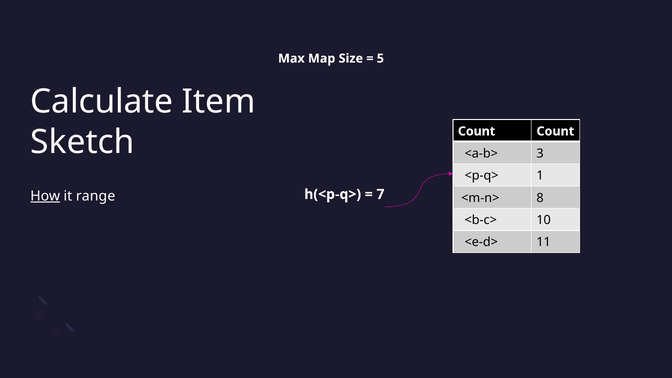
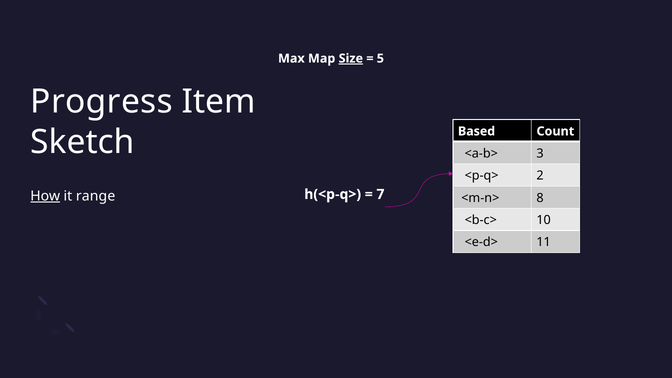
Size underline: none -> present
Calculate: Calculate -> Progress
Sketch Count: Count -> Based
1: 1 -> 2
